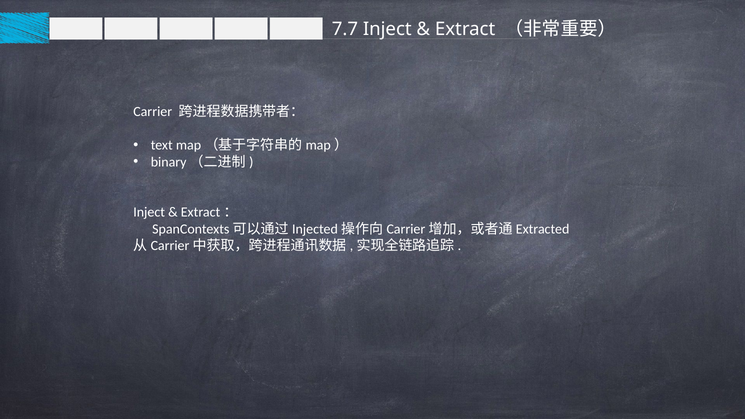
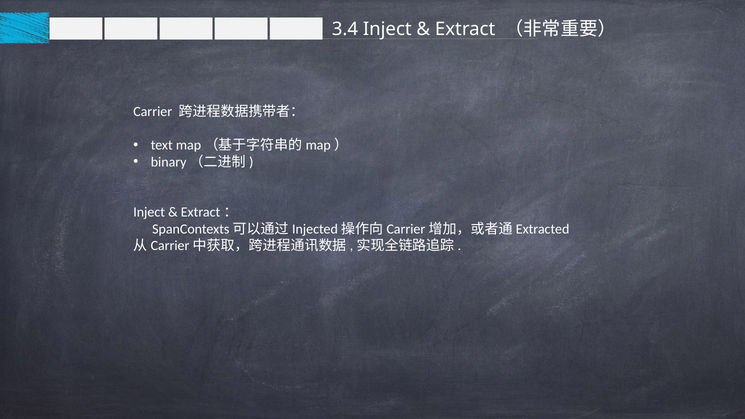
7.7: 7.7 -> 3.4
